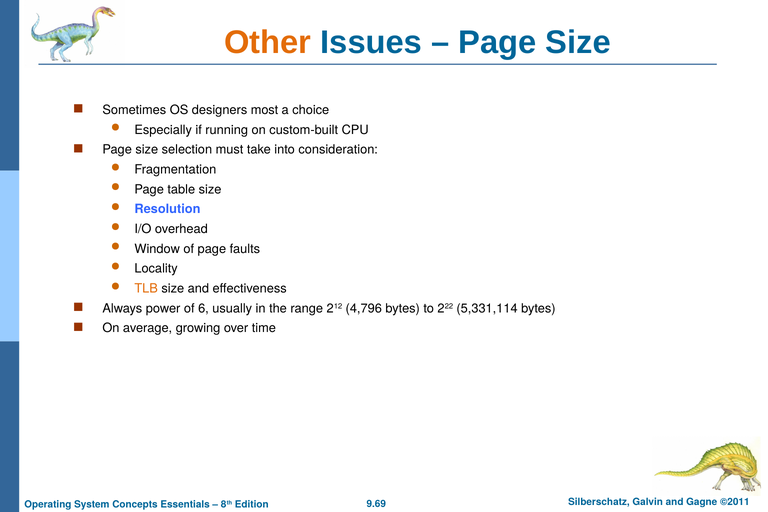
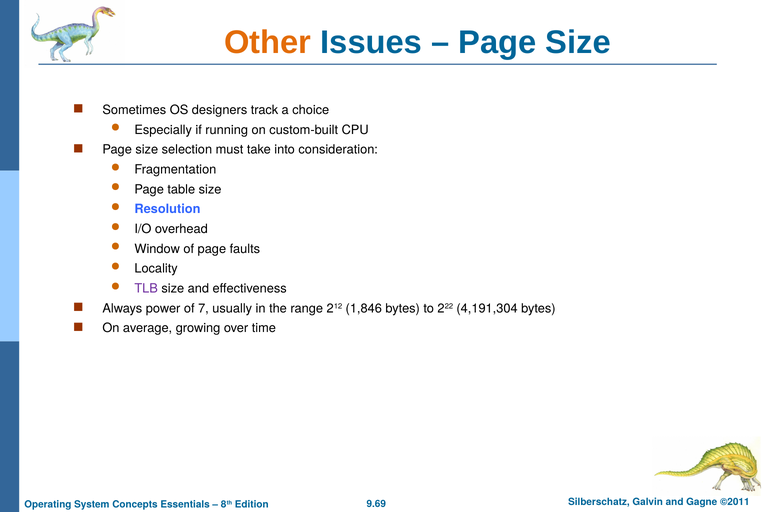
most: most -> track
TLB colour: orange -> purple
6: 6 -> 7
4,796: 4,796 -> 1,846
5,331,114: 5,331,114 -> 4,191,304
